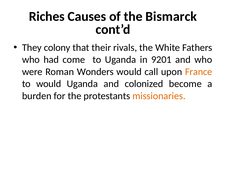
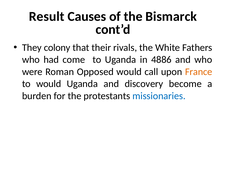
Riches: Riches -> Result
9201: 9201 -> 4886
Wonders: Wonders -> Opposed
colonized: colonized -> discovery
missionaries colour: orange -> blue
